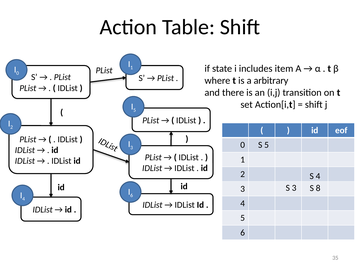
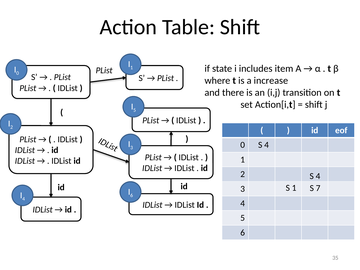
arbitrary: arbitrary -> increase
5 at (267, 145): 5 -> 4
S 3: 3 -> 1
8: 8 -> 7
